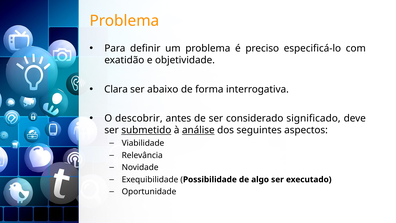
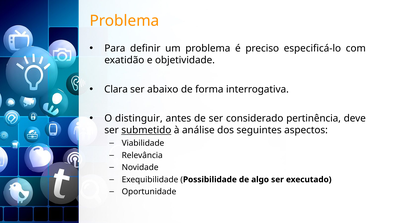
descobrir: descobrir -> distinguir
significado: significado -> pertinência
análise underline: present -> none
